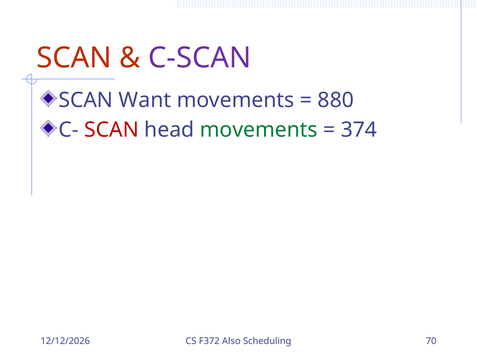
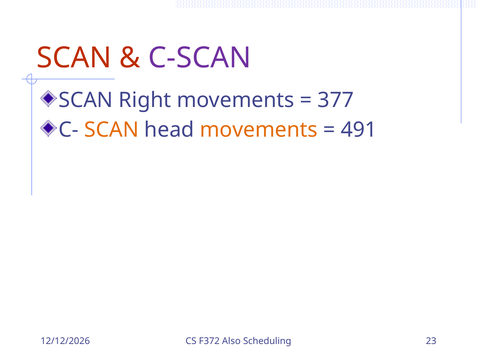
Want: Want -> Right
880: 880 -> 377
SCAN at (112, 130) colour: red -> orange
movements at (259, 130) colour: green -> orange
374: 374 -> 491
70: 70 -> 23
